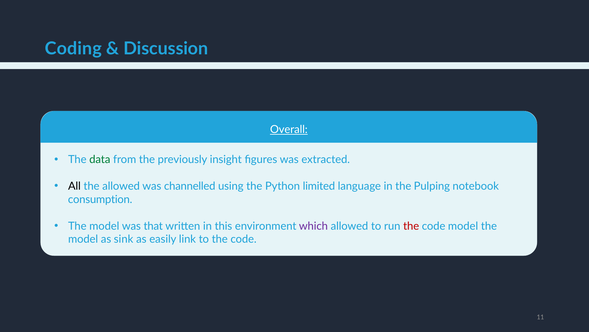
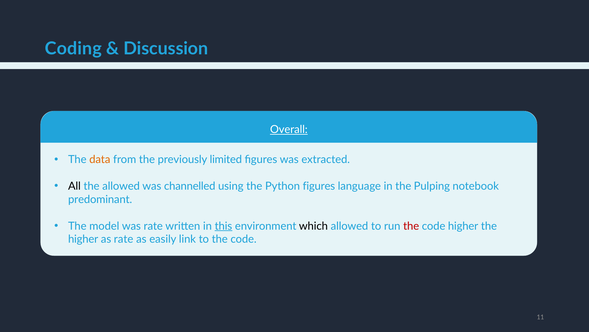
data colour: green -> orange
insight: insight -> limited
Python limited: limited -> figures
consumption: consumption -> predominant
was that: that -> rate
this underline: none -> present
which colour: purple -> black
code model: model -> higher
model at (83, 239): model -> higher
as sink: sink -> rate
